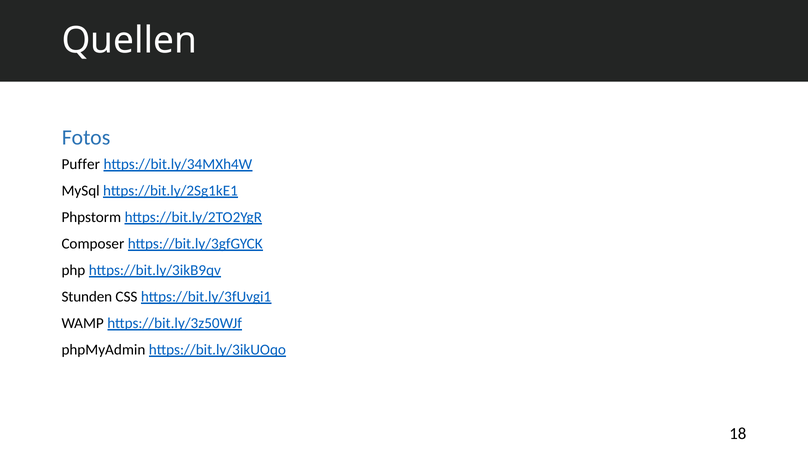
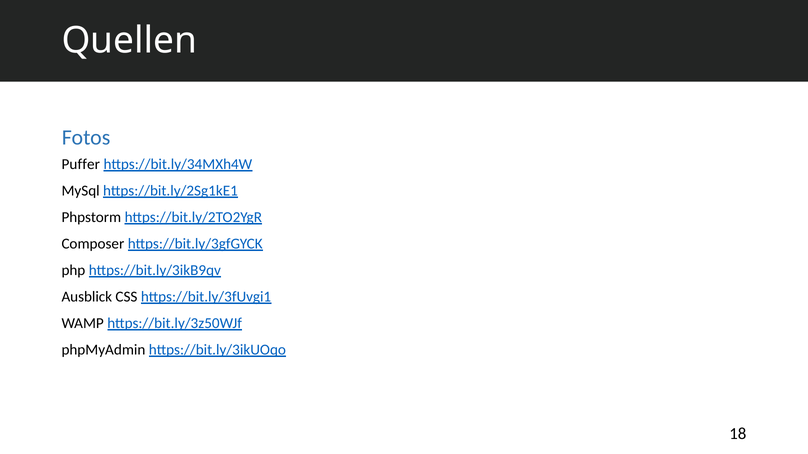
Stunden: Stunden -> Ausblick
